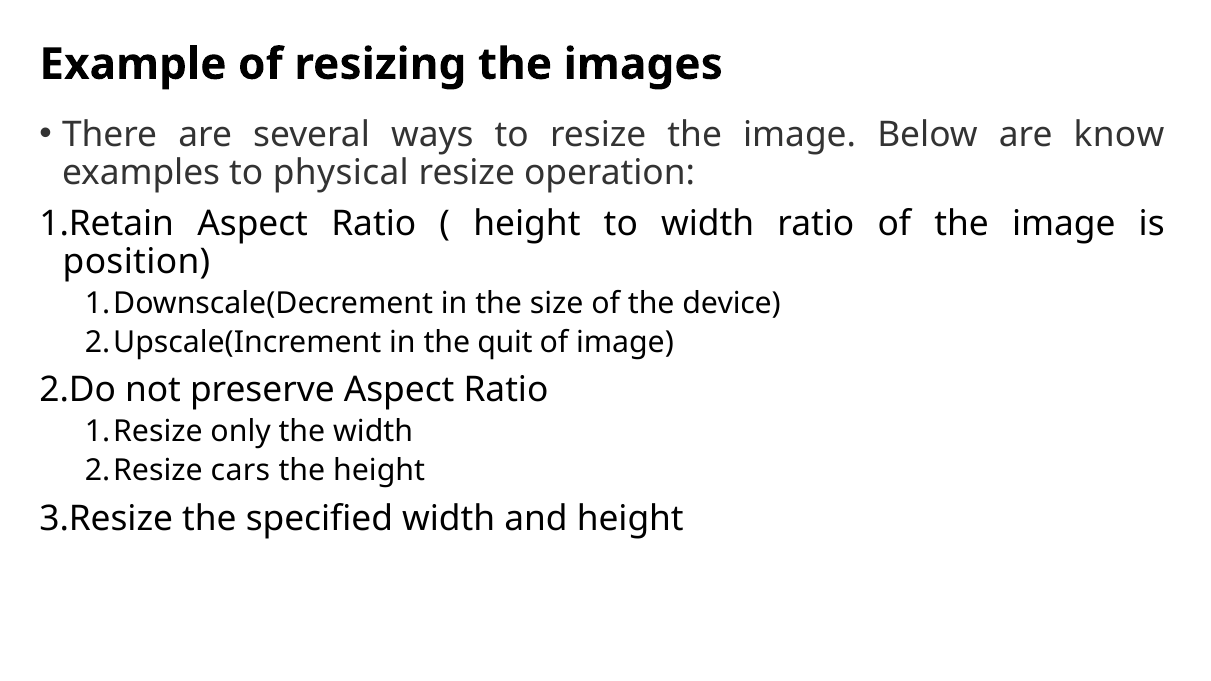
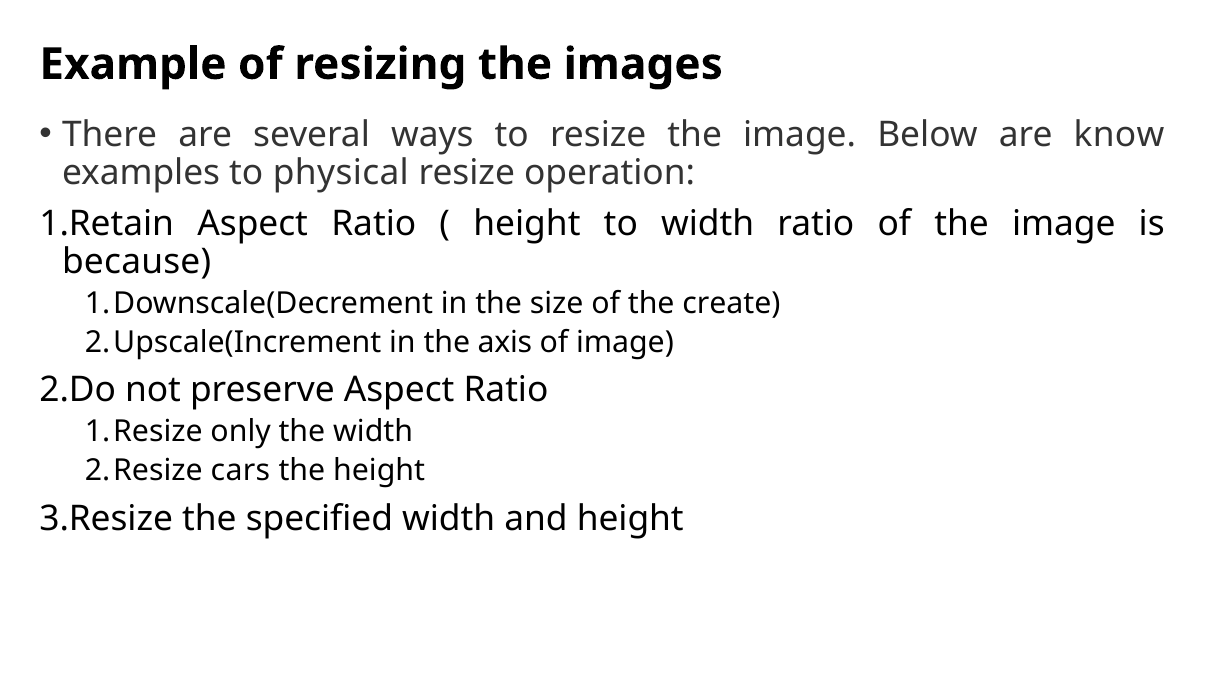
position: position -> because
device: device -> create
quit: quit -> axis
